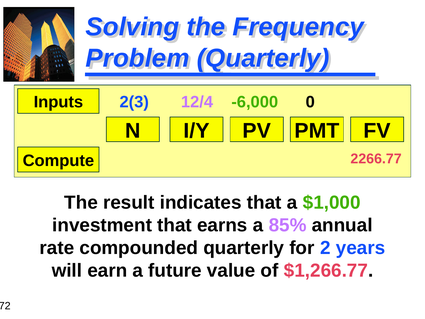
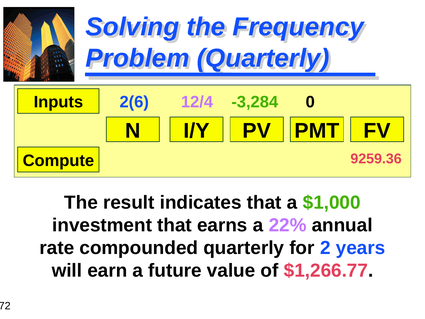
2(3: 2(3 -> 2(6
-6,000: -6,000 -> -3,284
2266.77: 2266.77 -> 9259.36
85%: 85% -> 22%
